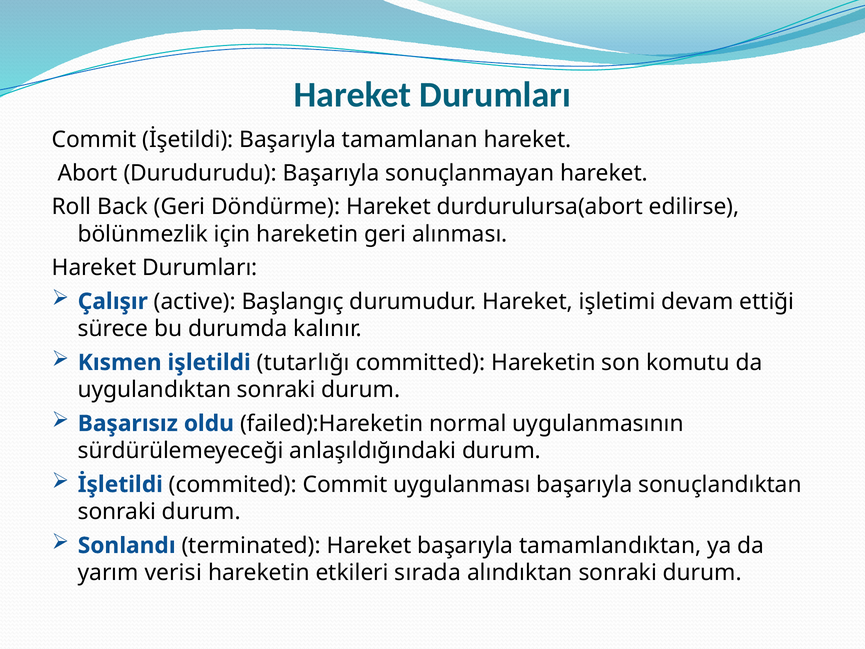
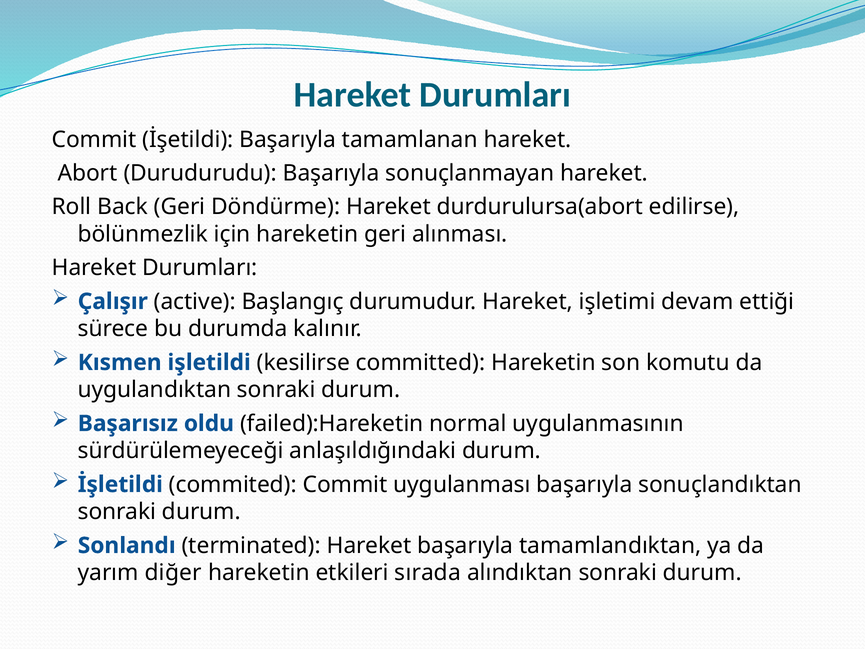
tutarlığı: tutarlığı -> kesilirse
verisi: verisi -> diğer
